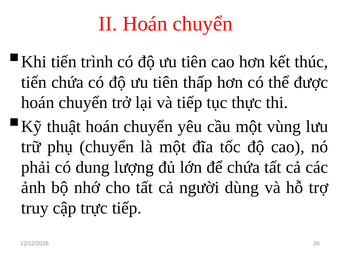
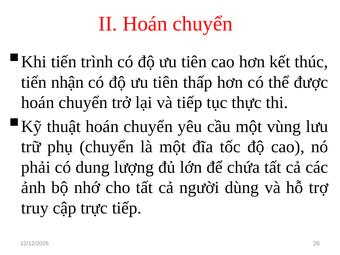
tiến chứa: chứa -> nhận
